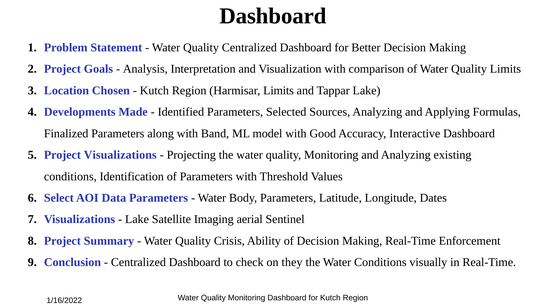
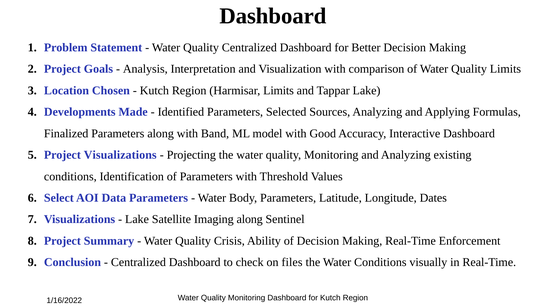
Imaging aerial: aerial -> along
they: they -> files
